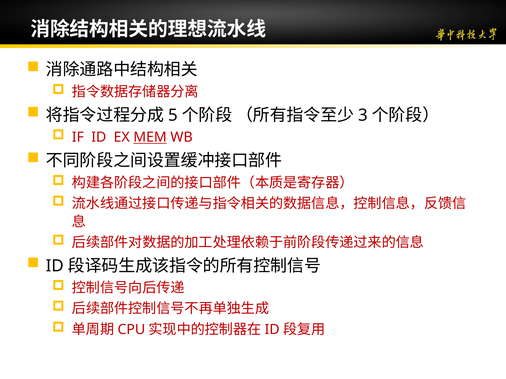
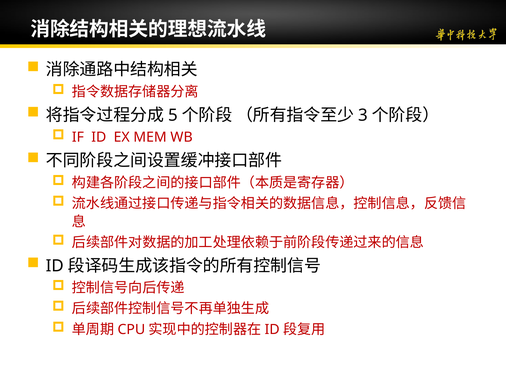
MEM underline: present -> none
